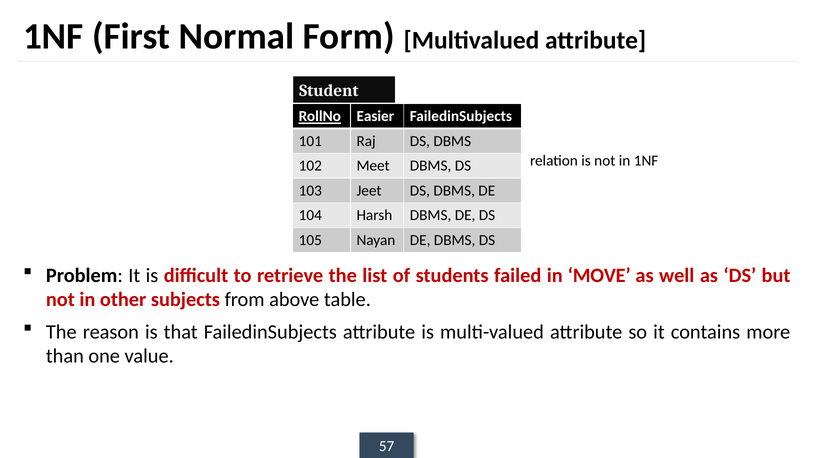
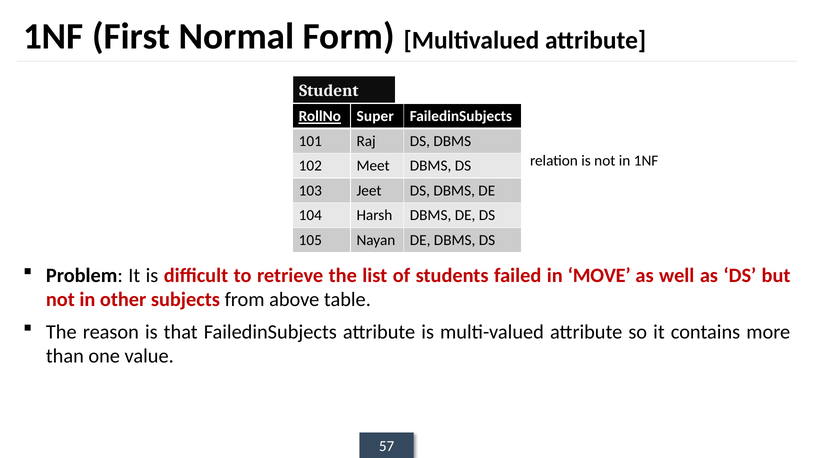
Easier: Easier -> Super
